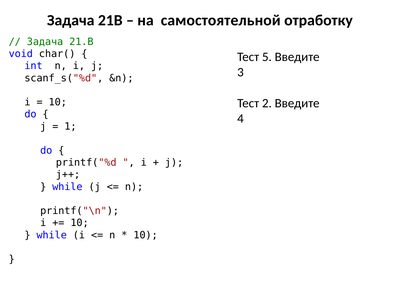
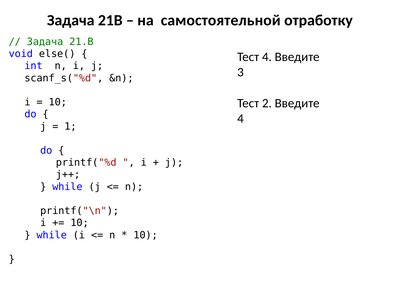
char(: char( -> else(
Тест 5: 5 -> 4
